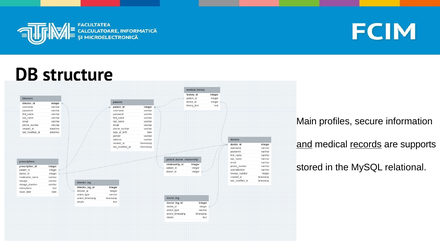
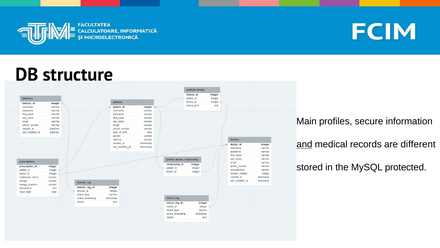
records underline: present -> none
supports: supports -> different
relational: relational -> protected
